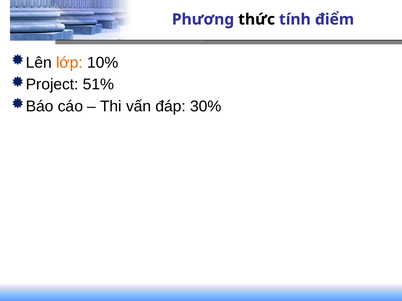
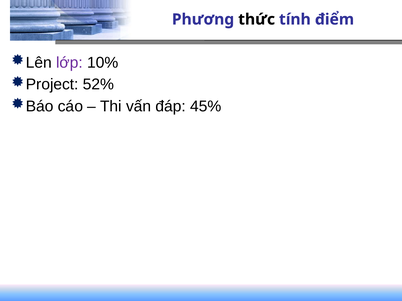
lớp colour: orange -> purple
51%: 51% -> 52%
30%: 30% -> 45%
